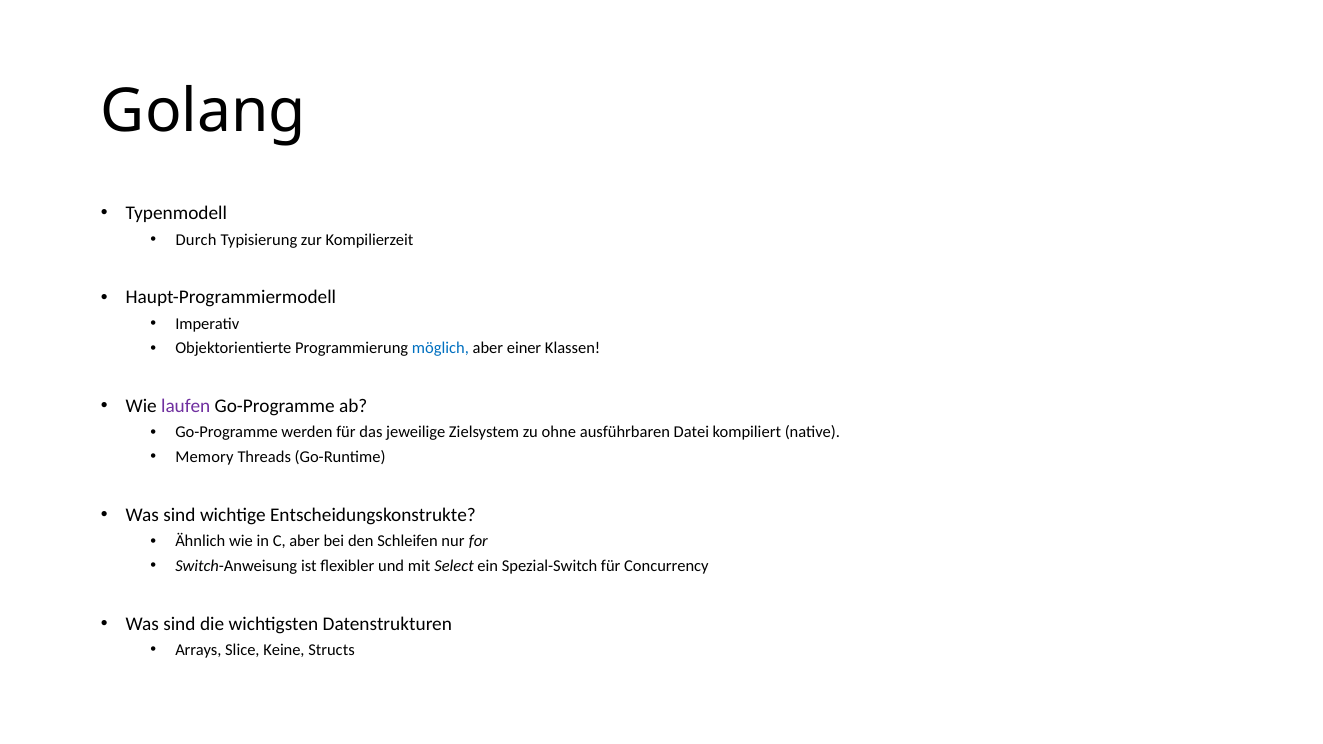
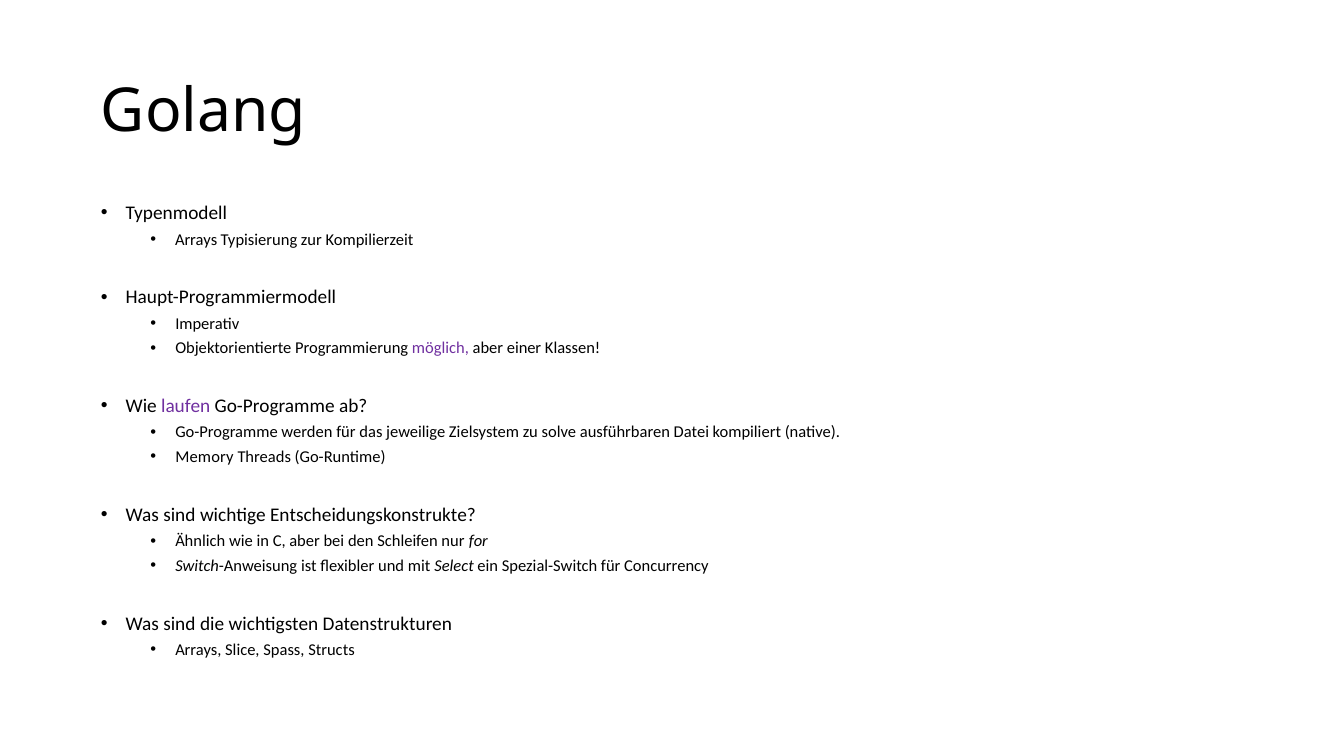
Durch at (196, 240): Durch -> Arrays
möglich colour: blue -> purple
ohne: ohne -> solve
Keine: Keine -> Spass
